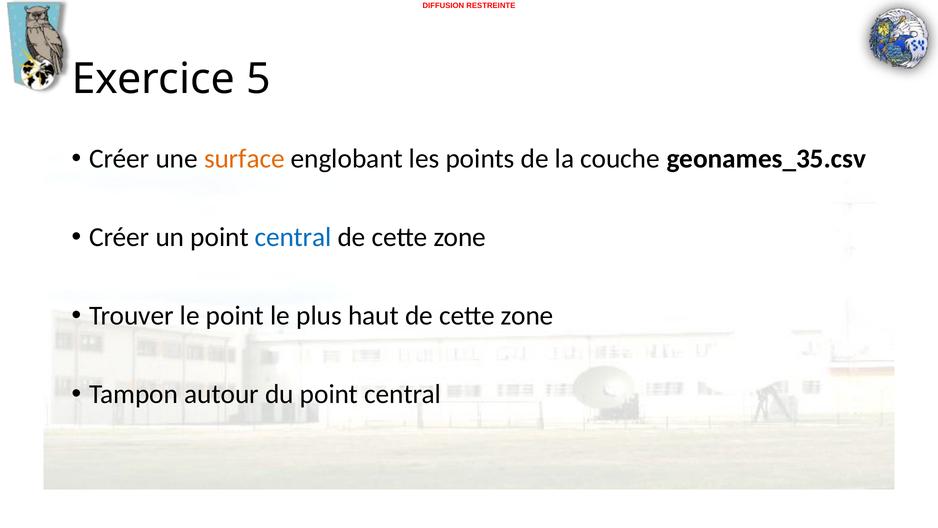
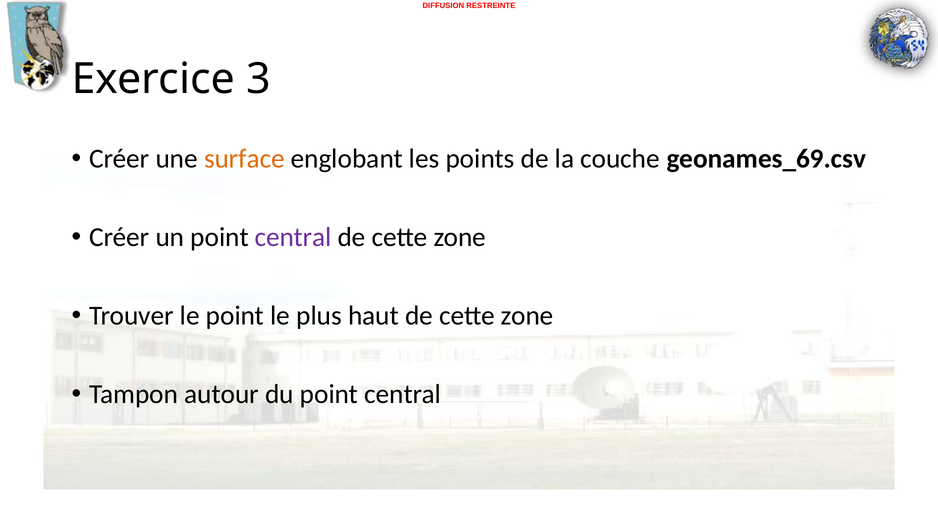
5: 5 -> 3
geonames_35.csv: geonames_35.csv -> geonames_69.csv
central at (293, 237) colour: blue -> purple
